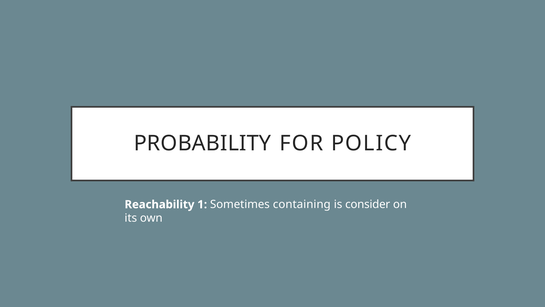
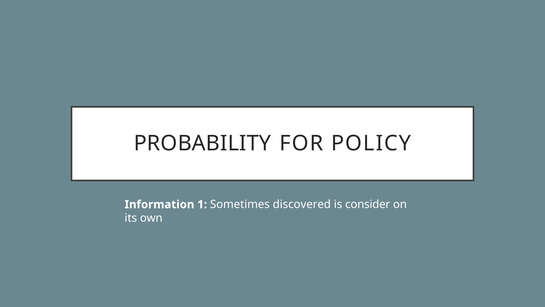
Reachability: Reachability -> Information
containing: containing -> discovered
